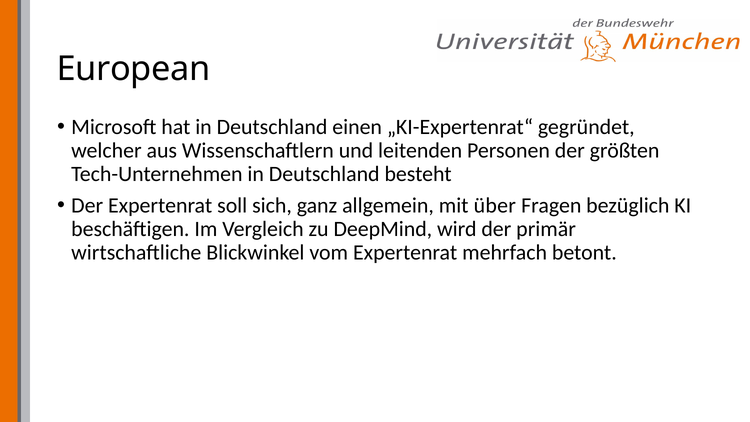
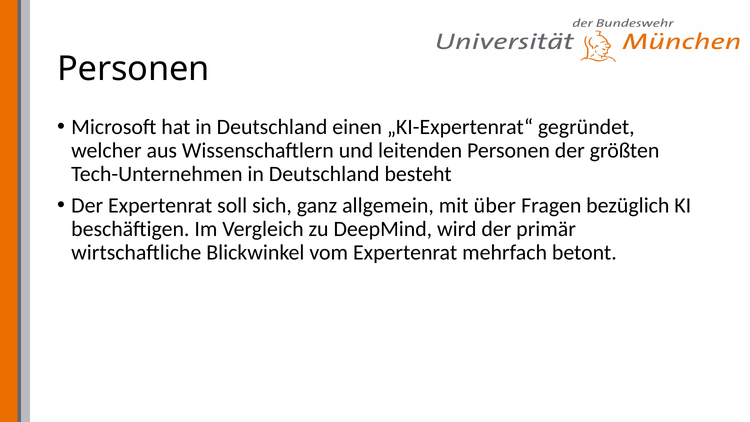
European at (134, 69): European -> Personen
